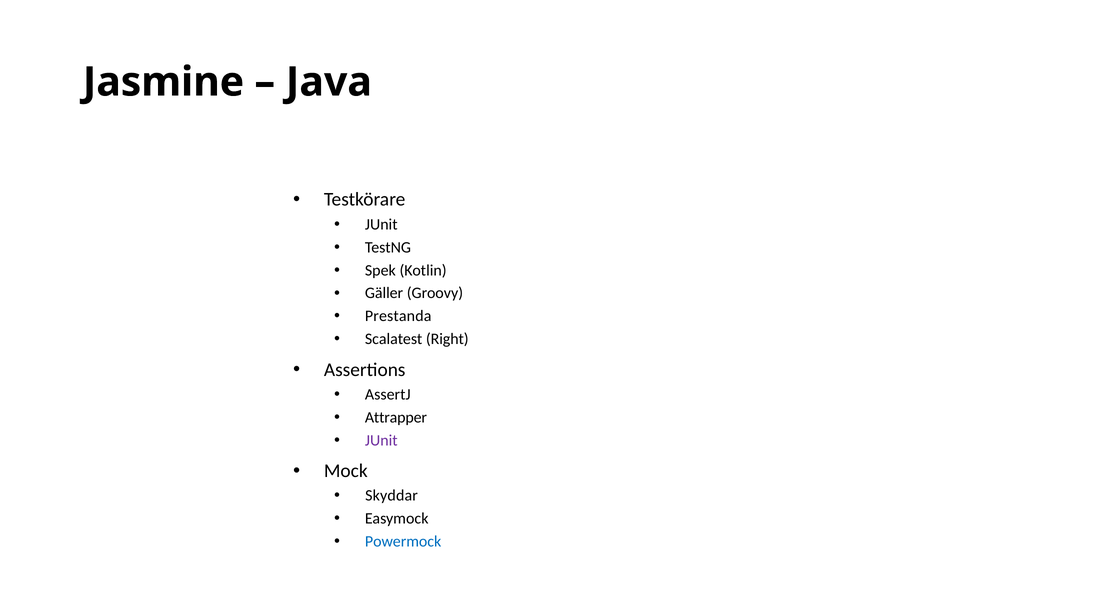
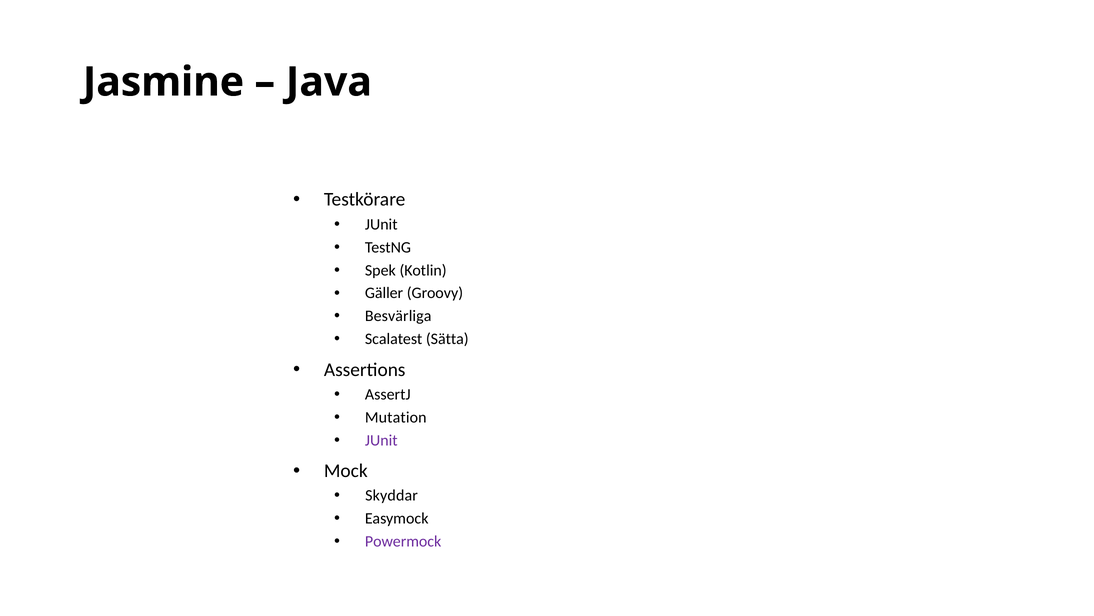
Prestanda: Prestanda -> Besvärliga
Right: Right -> Sätta
Attrapper: Attrapper -> Mutation
Powermock colour: blue -> purple
